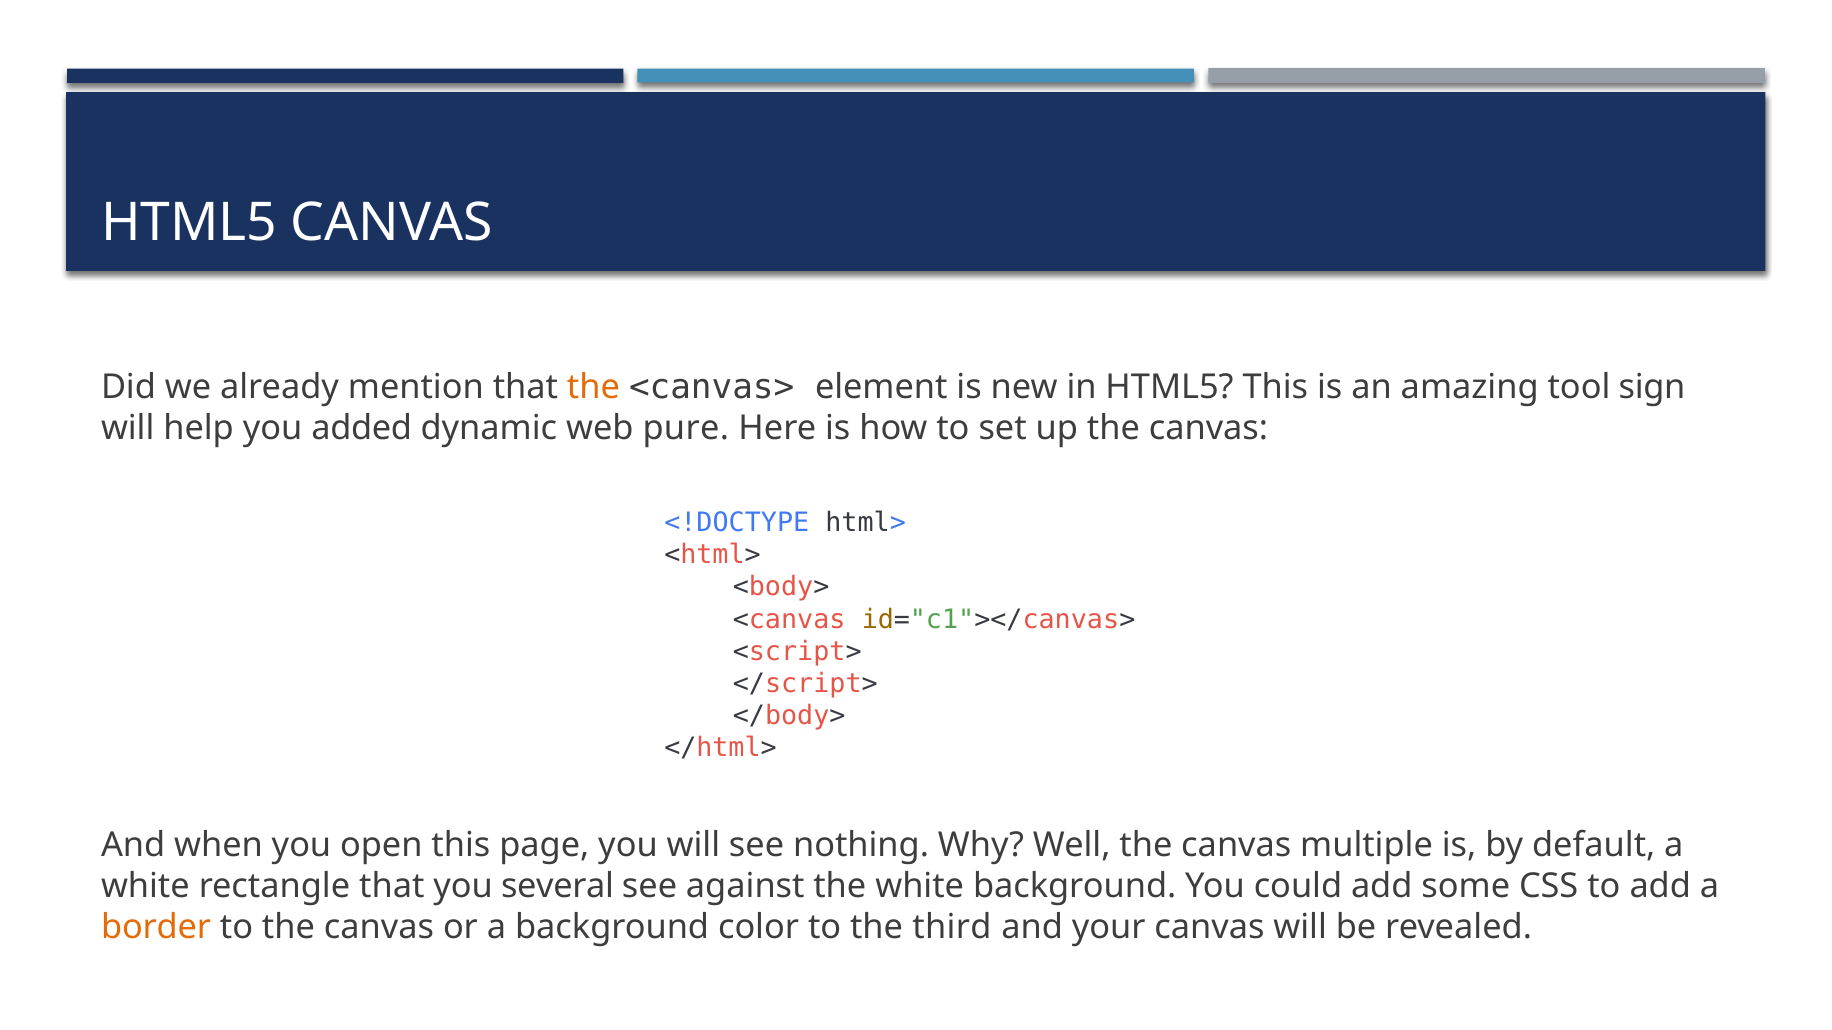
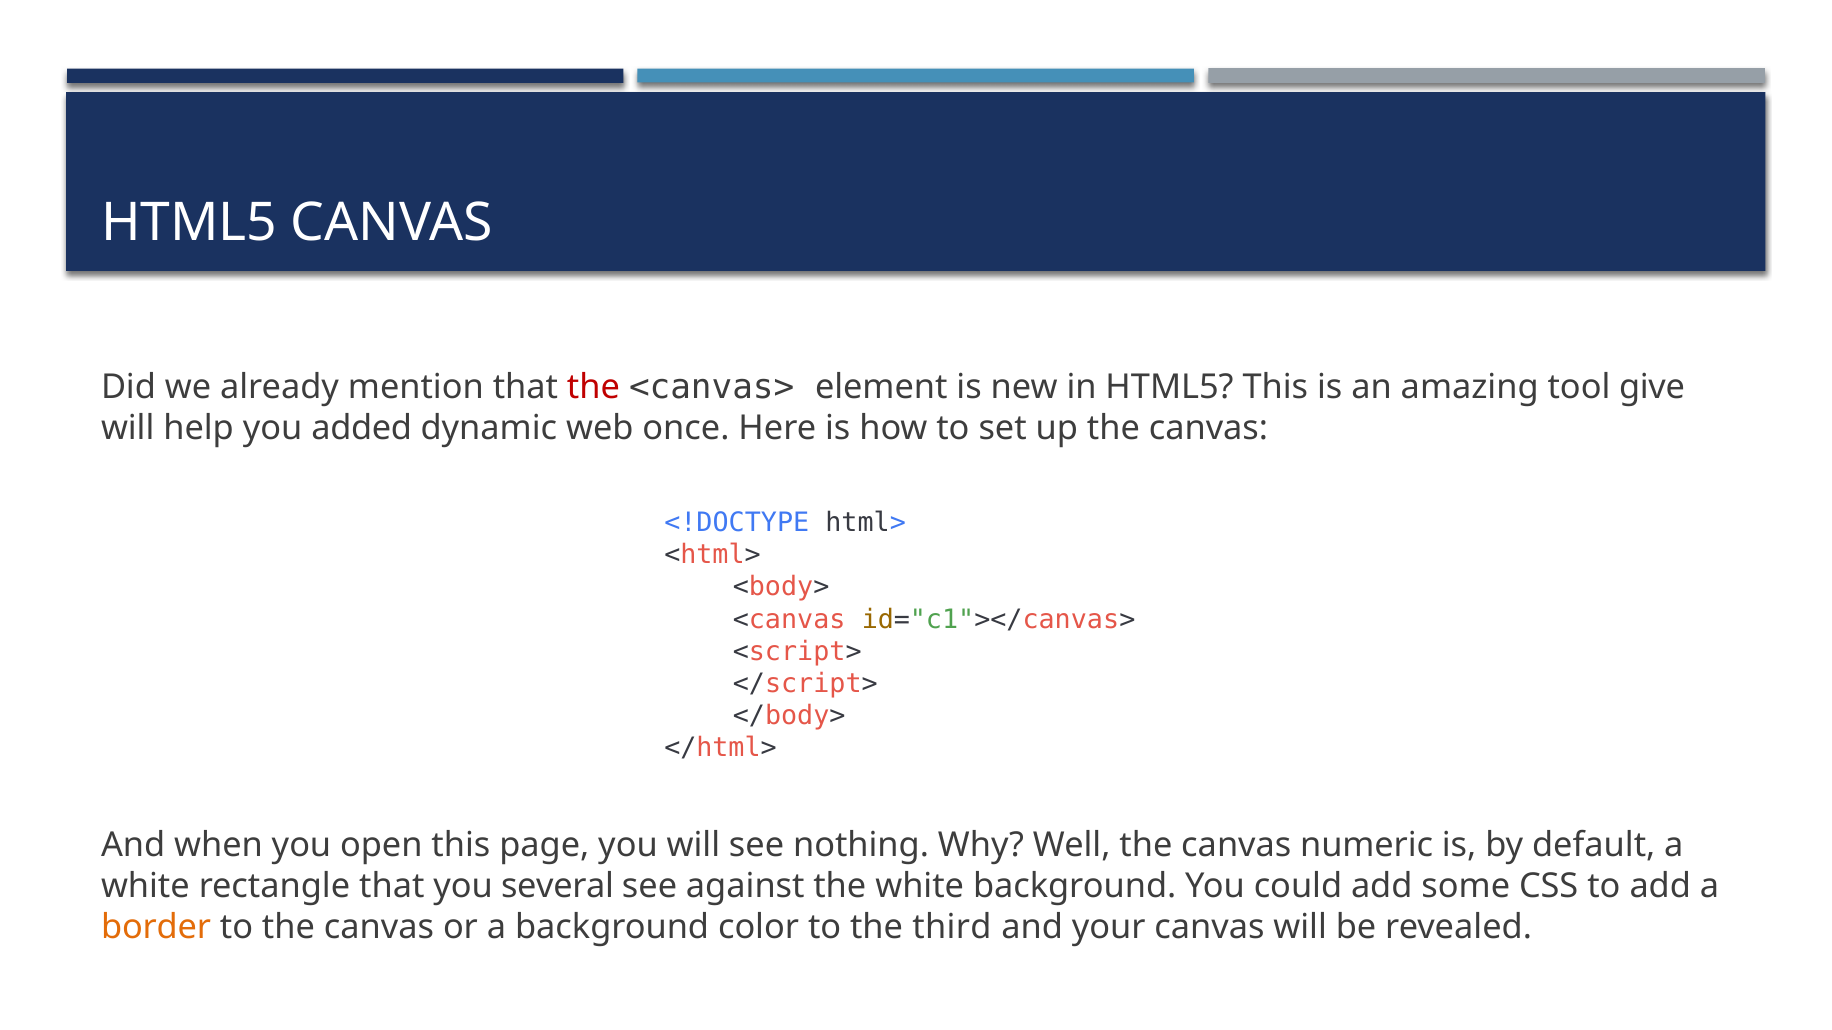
the at (593, 387) colour: orange -> red
sign: sign -> give
pure: pure -> once
multiple: multiple -> numeric
